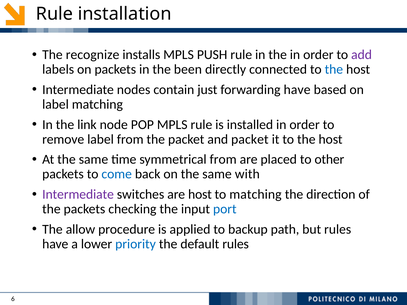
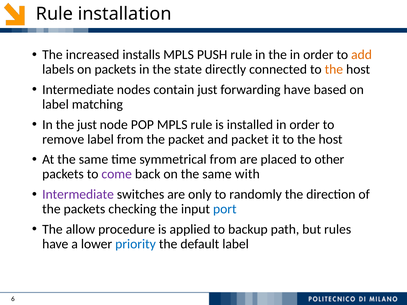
recognize: recognize -> increased
add colour: purple -> orange
been: been -> state
the at (334, 69) colour: blue -> orange
the link: link -> just
come colour: blue -> purple
are host: host -> only
to matching: matching -> randomly
default rules: rules -> label
